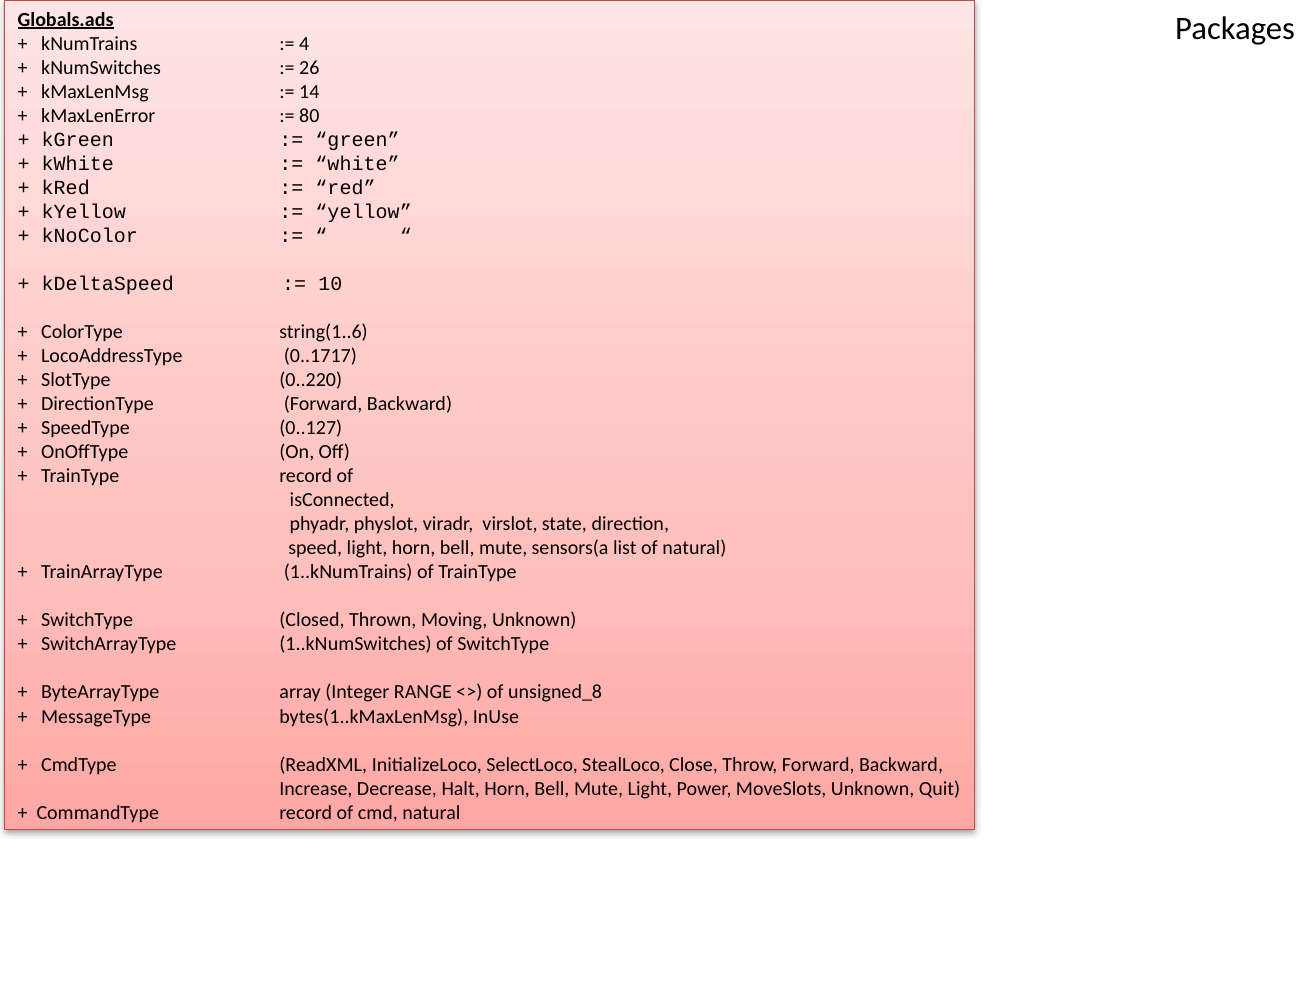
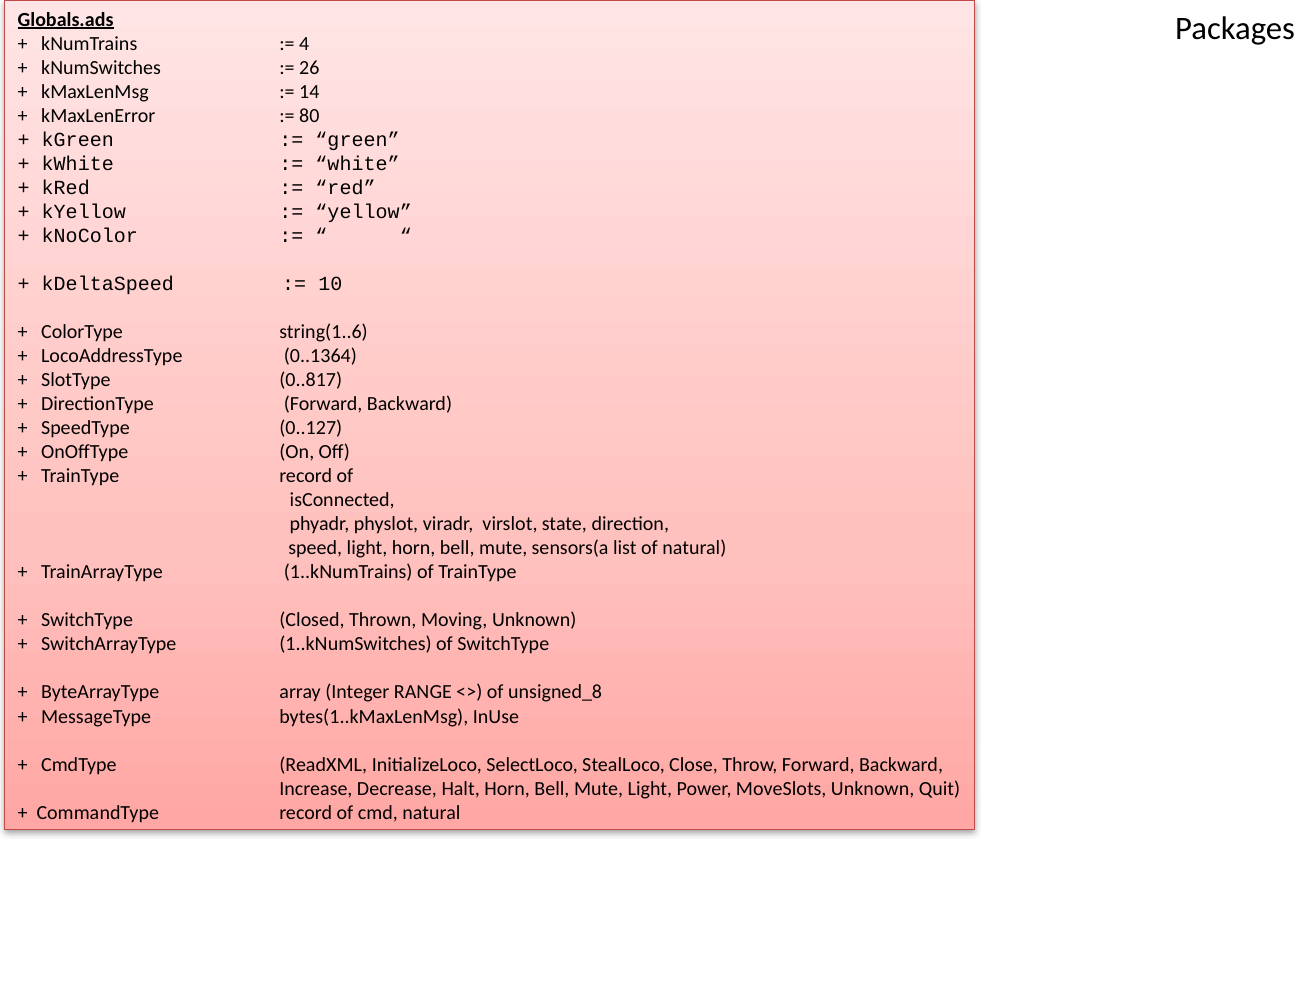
0..1717: 0..1717 -> 0..1364
0..220: 0..220 -> 0..817
